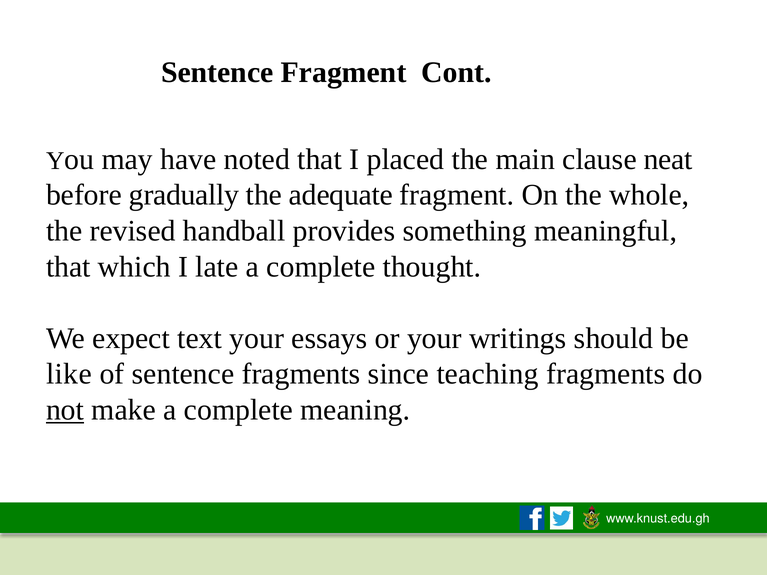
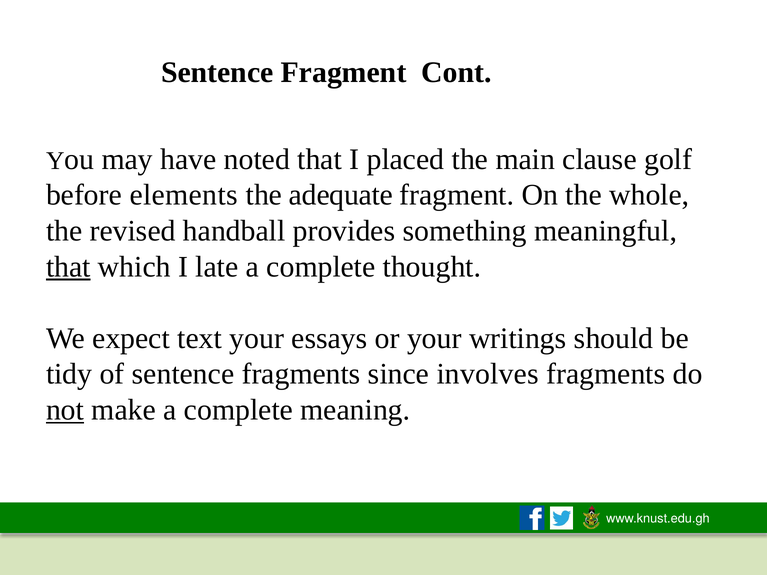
neat: neat -> golf
gradually: gradually -> elements
that at (68, 267) underline: none -> present
like: like -> tidy
teaching: teaching -> involves
